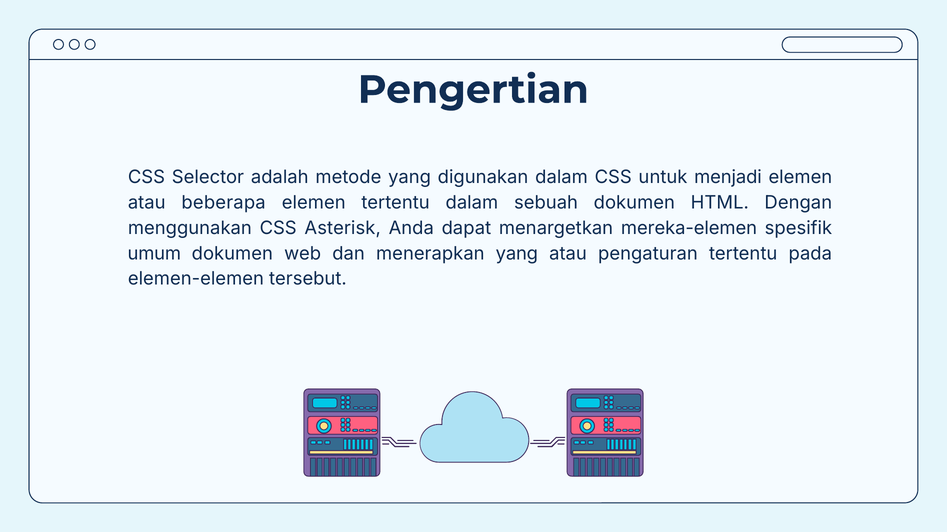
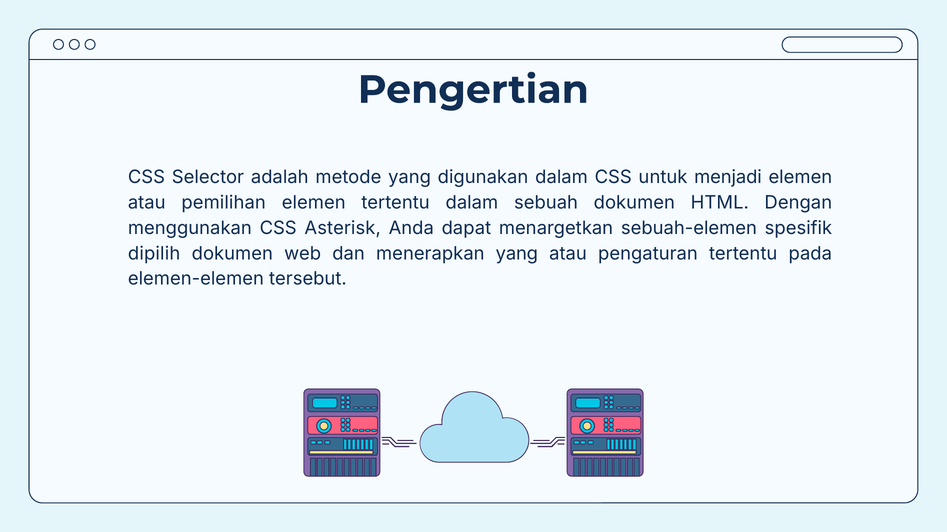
beberapa: beberapa -> pemilihan
mereka-elemen: mereka-elemen -> sebuah-elemen
umum: umum -> dipilih
